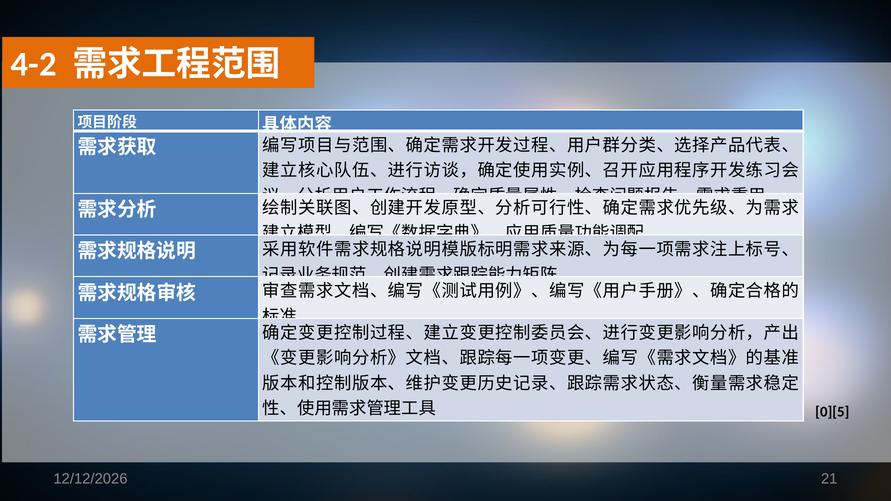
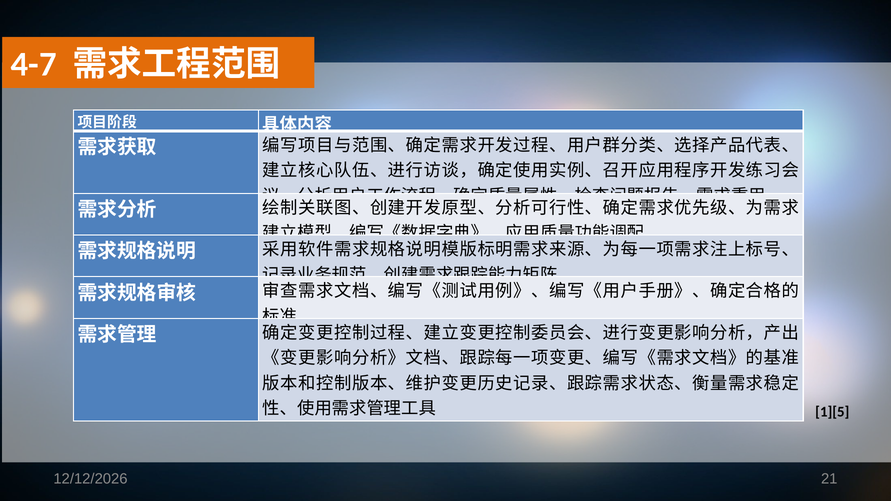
4-2: 4-2 -> 4-7
0][5: 0][5 -> 1][5
